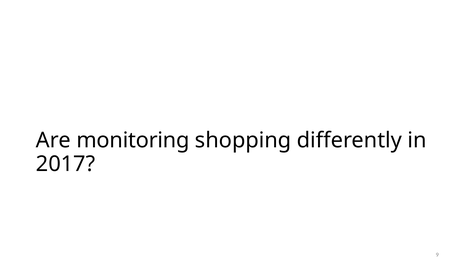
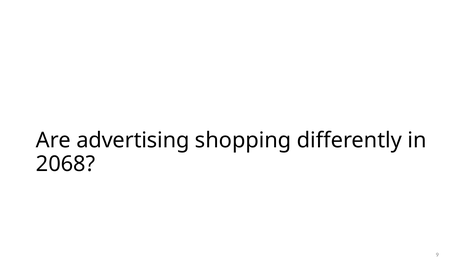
monitoring: monitoring -> advertising
2017: 2017 -> 2068
